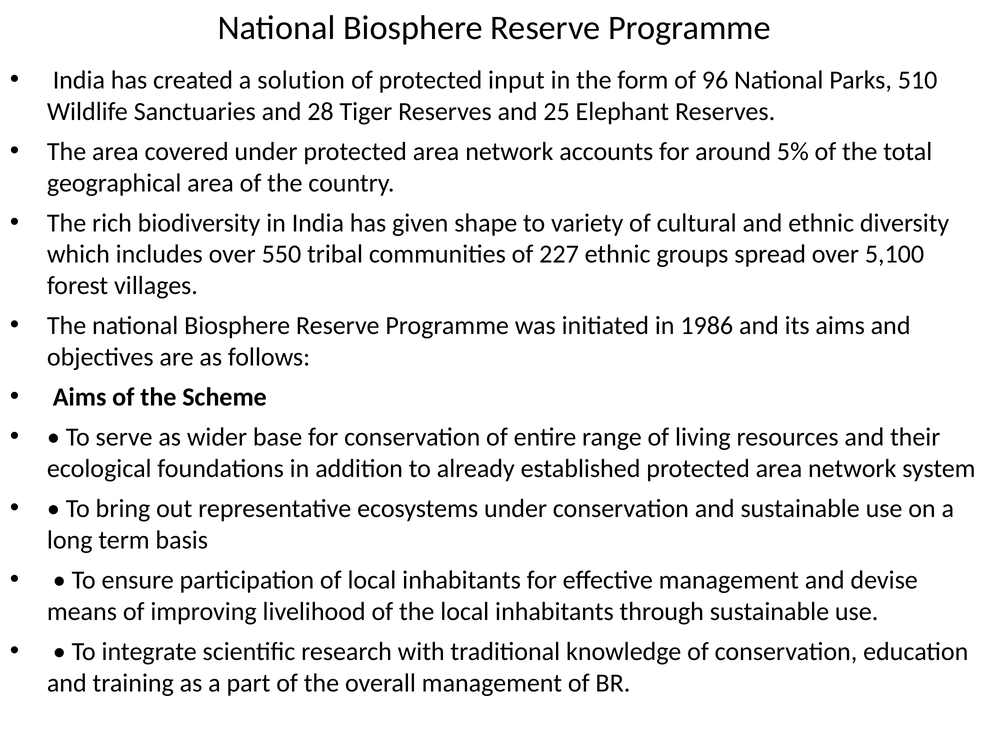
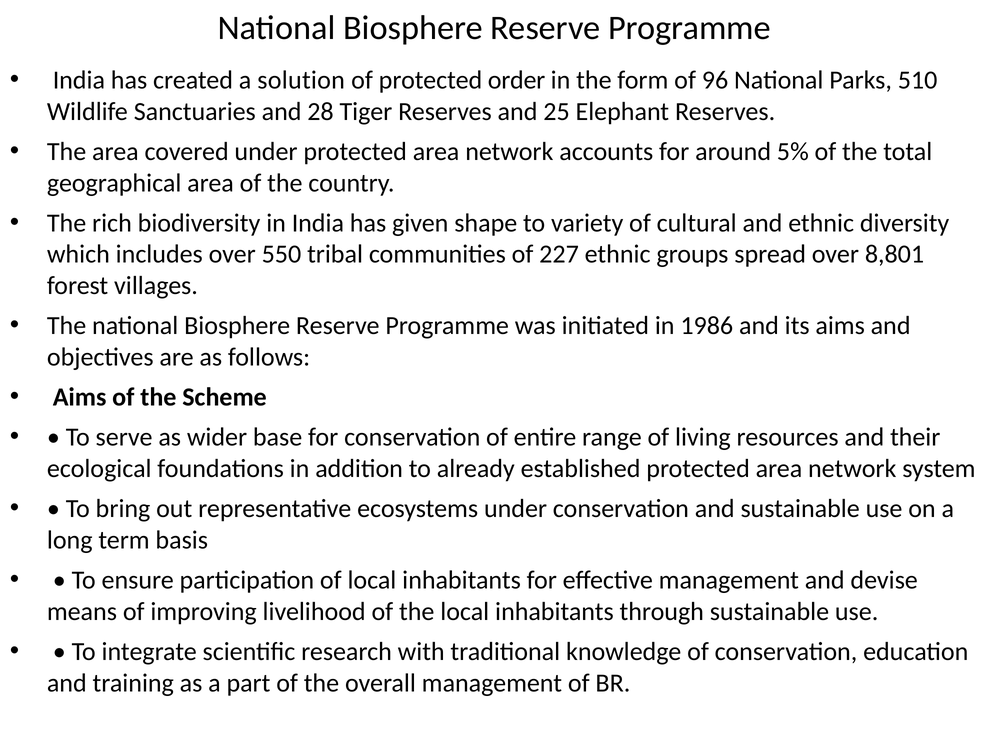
input: input -> order
5,100: 5,100 -> 8,801
